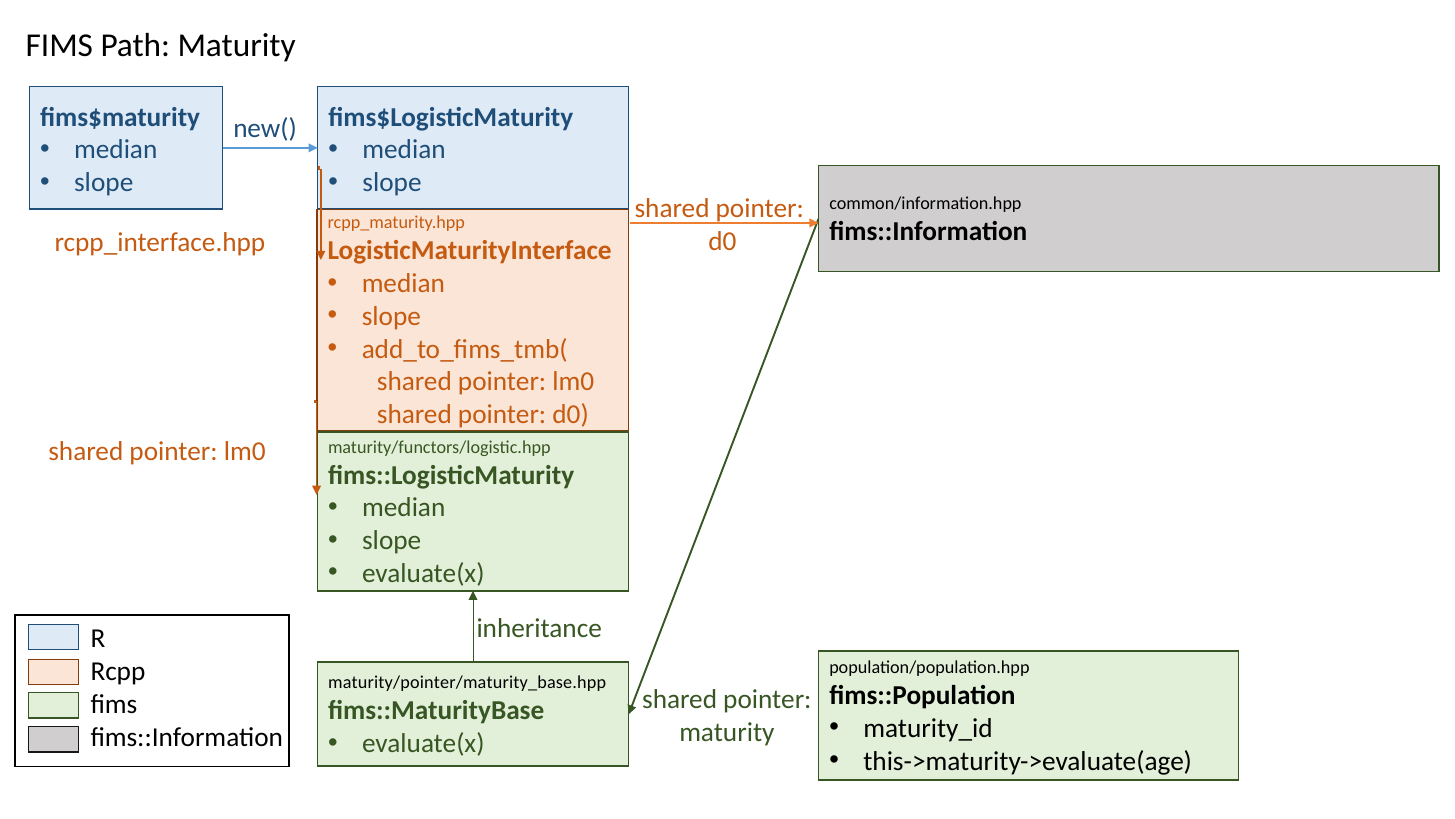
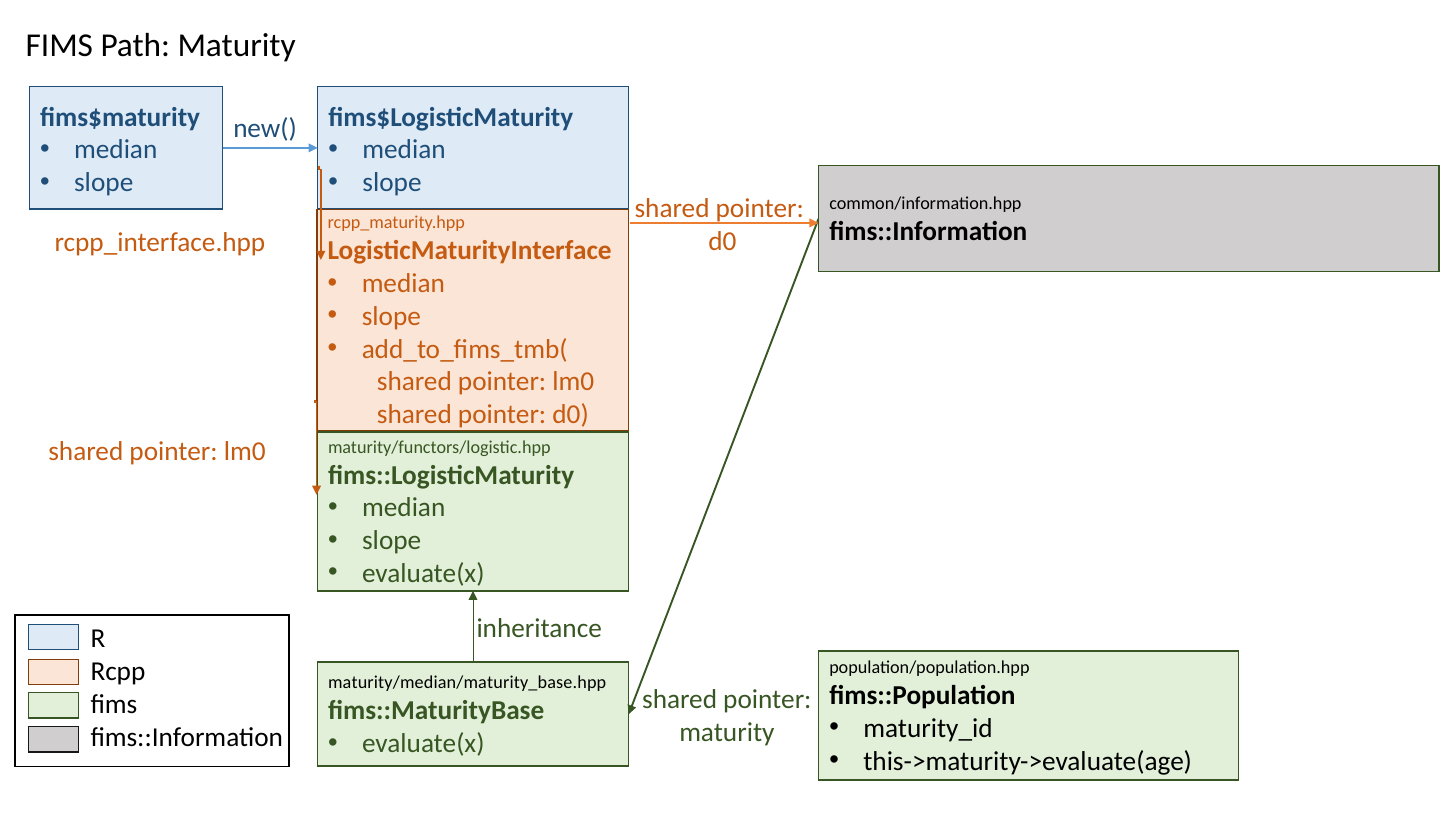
maturity/pointer/maturity_base.hpp: maturity/pointer/maturity_base.hpp -> maturity/median/maturity_base.hpp
